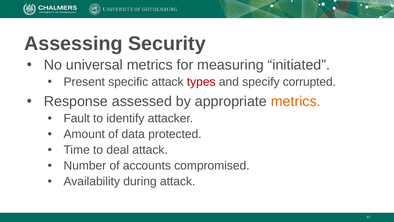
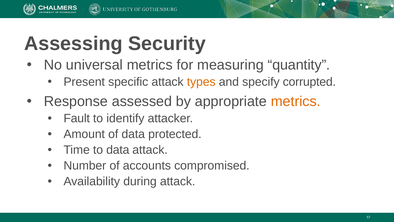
initiated: initiated -> quantity
types colour: red -> orange
to deal: deal -> data
